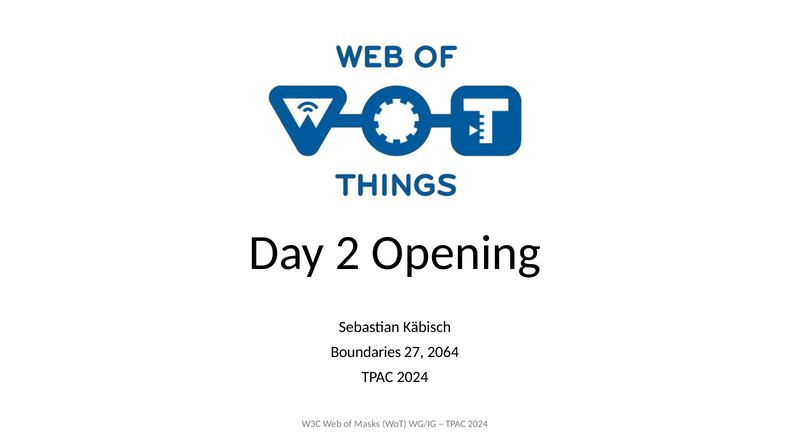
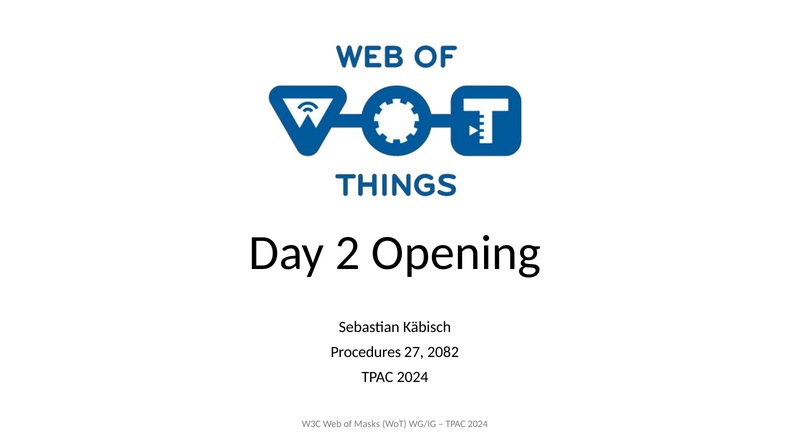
Boundaries: Boundaries -> Procedures
2064: 2064 -> 2082
